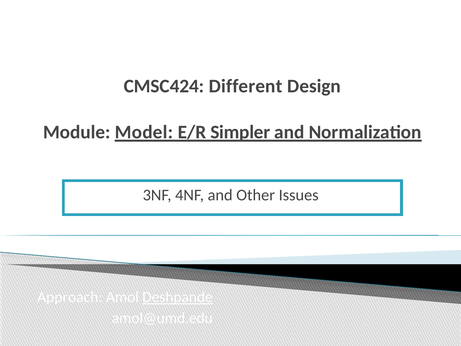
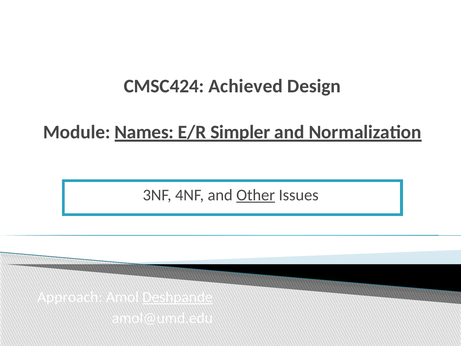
Different: Different -> Achieved
Model: Model -> Names
Other underline: none -> present
